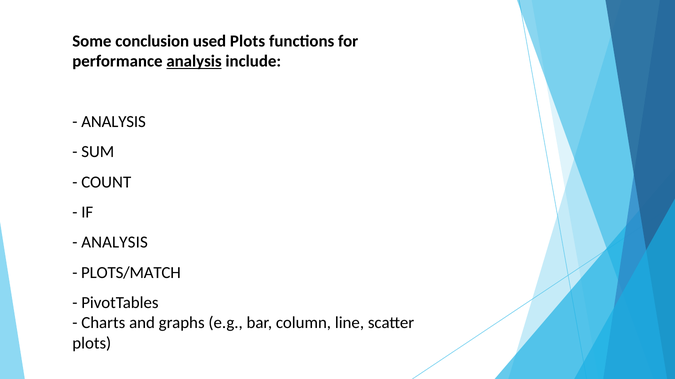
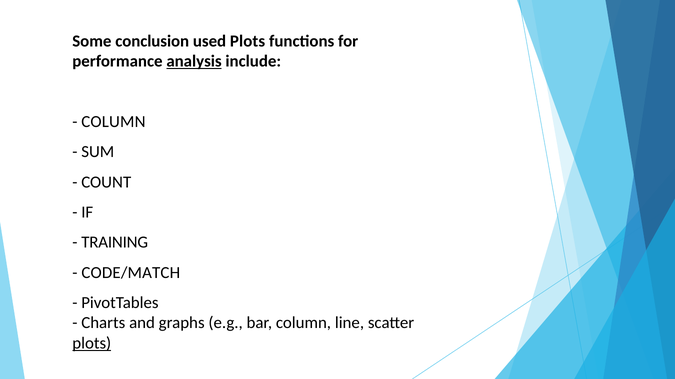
ANALYSIS at (114, 122): ANALYSIS -> COLUMN
ANALYSIS at (115, 243): ANALYSIS -> TRAINING
PLOTS/MATCH: PLOTS/MATCH -> CODE/MATCH
plots at (92, 344) underline: none -> present
